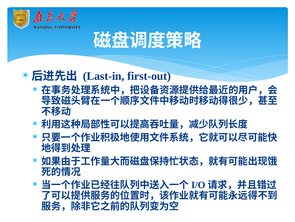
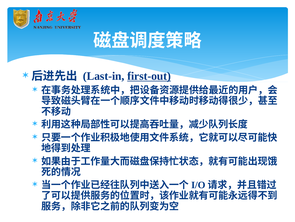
first-out underline: none -> present
